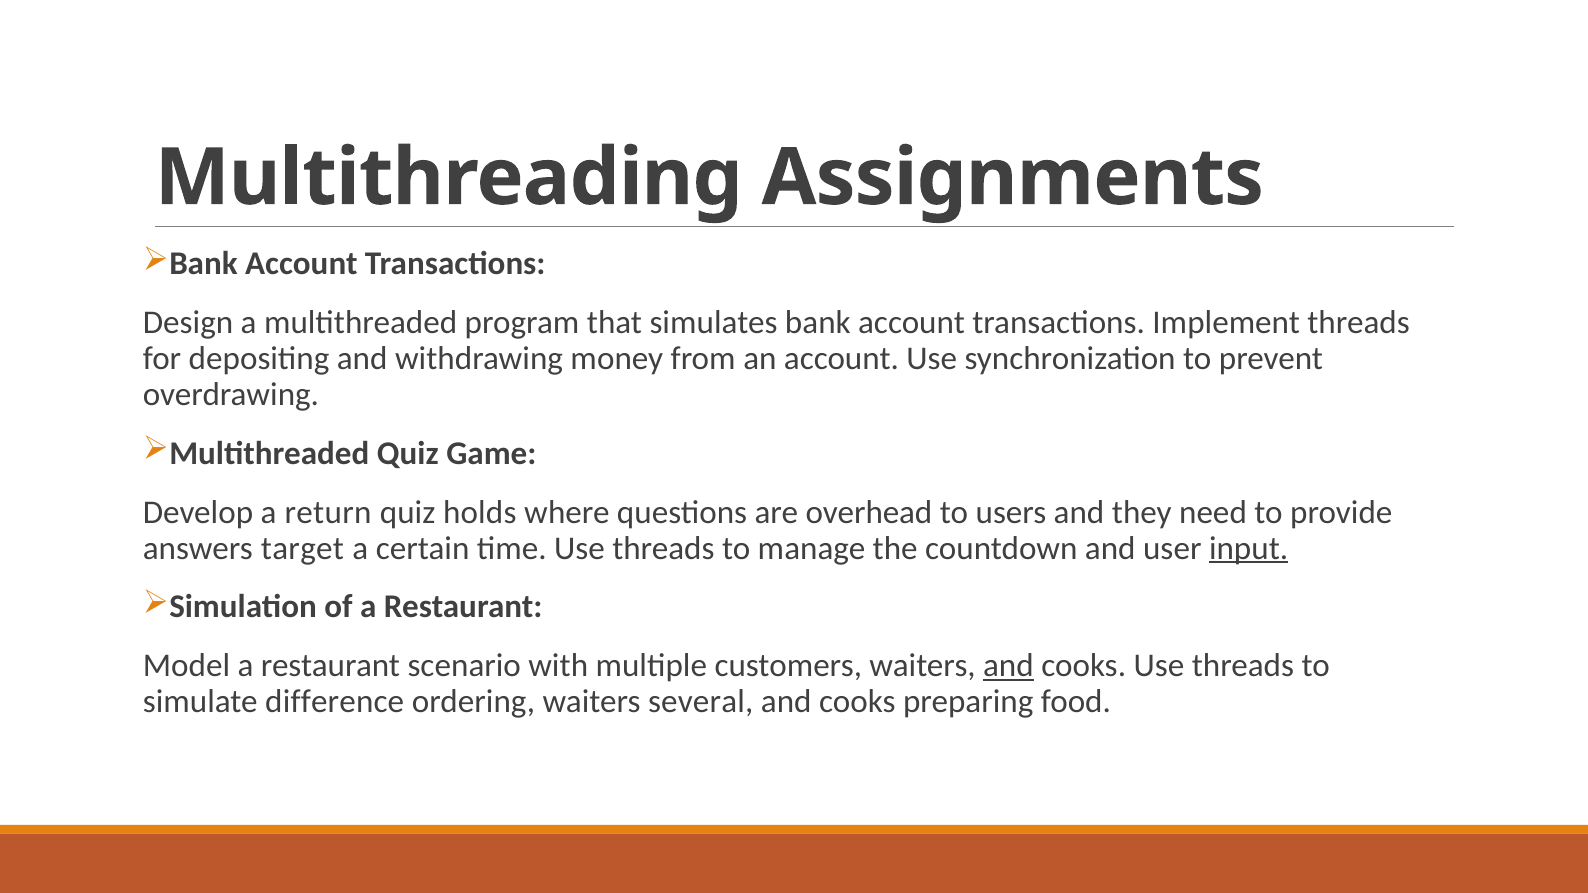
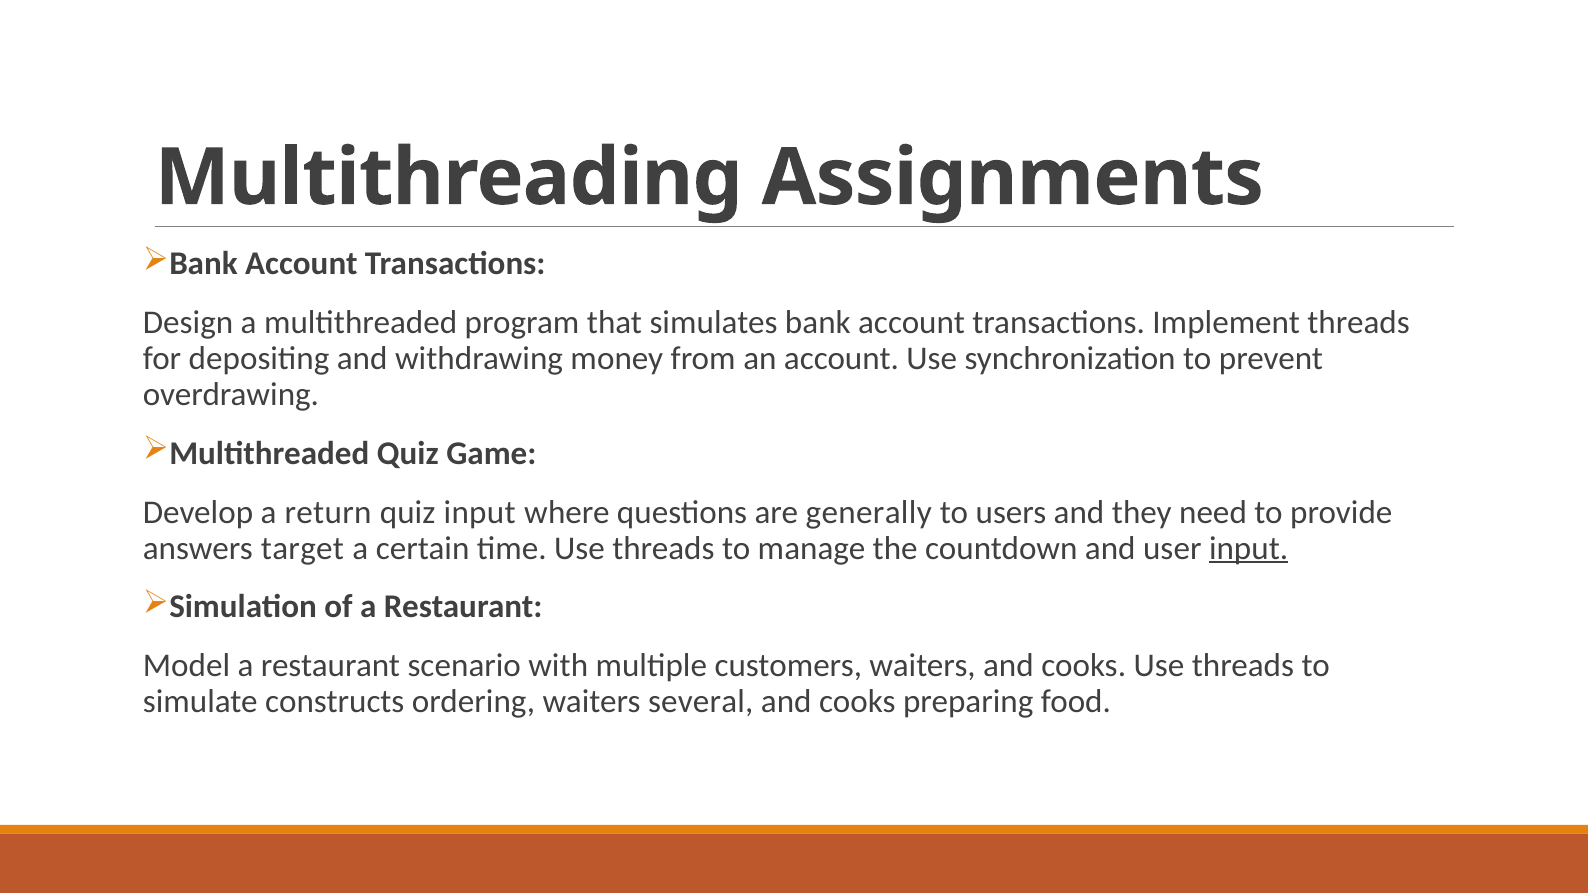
quiz holds: holds -> input
overhead: overhead -> generally
and at (1008, 666) underline: present -> none
difference: difference -> constructs
